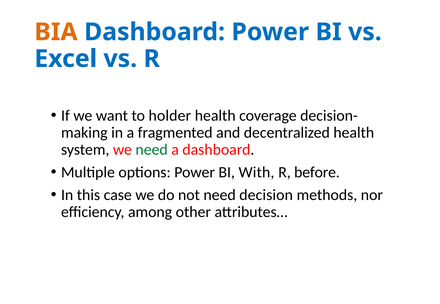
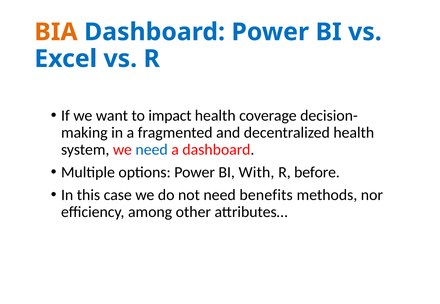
holder: holder -> impact
need at (152, 150) colour: green -> blue
decision: decision -> benefits
